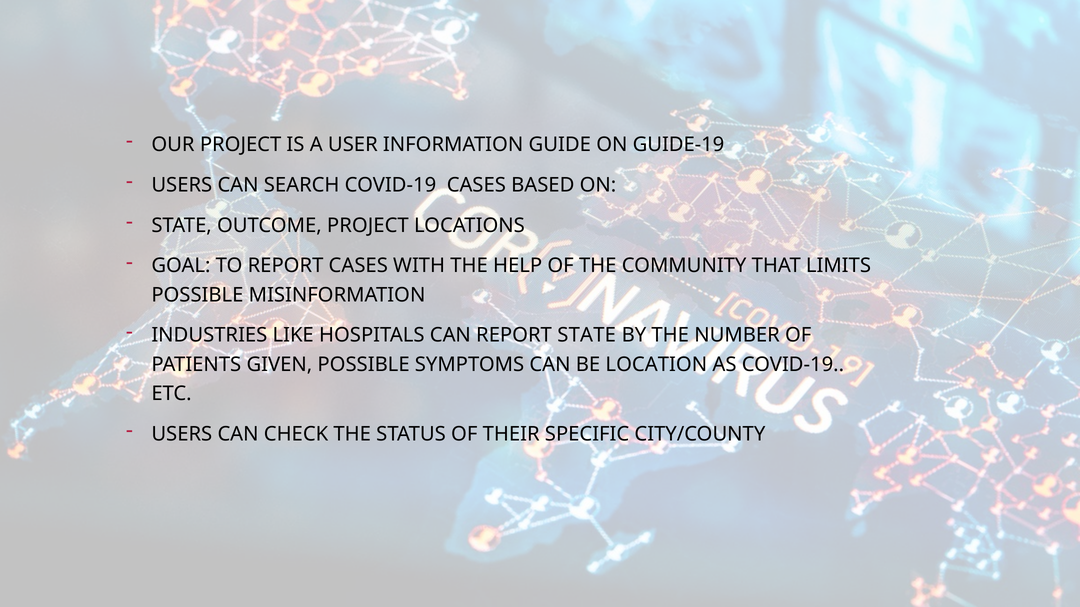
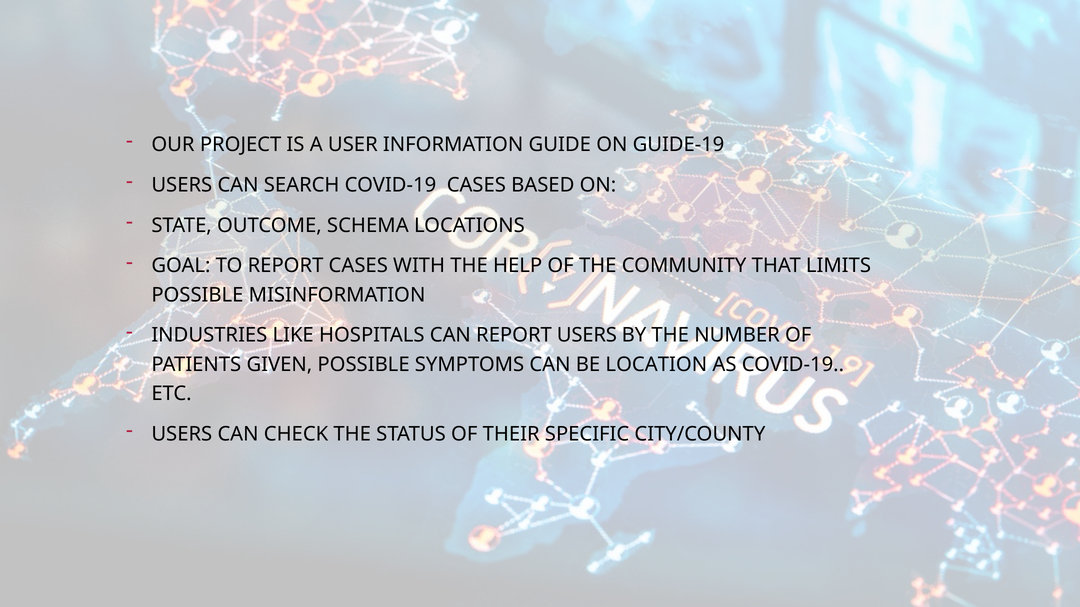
OUTCOME PROJECT: PROJECT -> SCHEMA
REPORT STATE: STATE -> USERS
